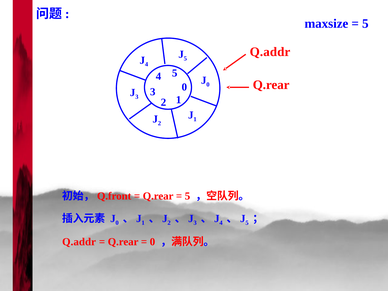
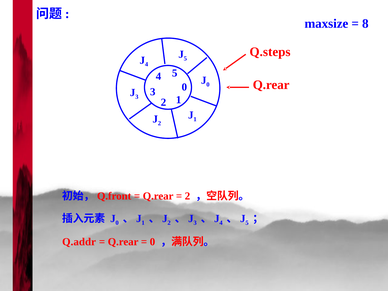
5 at (365, 24): 5 -> 8
Q.addr at (270, 52): Q.addr -> Q.steps
5 at (187, 196): 5 -> 2
